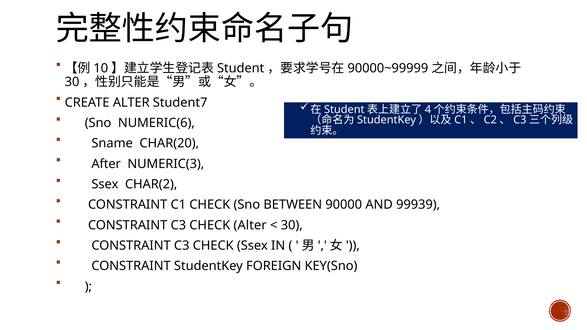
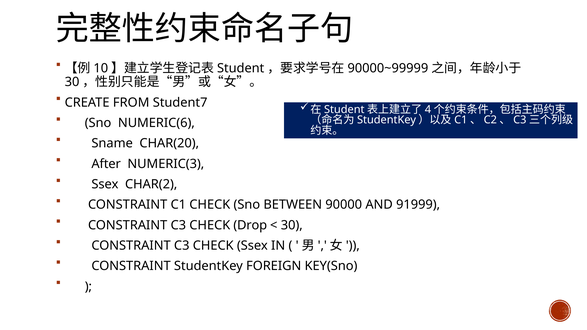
CREATE ALTER: ALTER -> FROM
99939: 99939 -> 91999
CHECK Alter: Alter -> Drop
